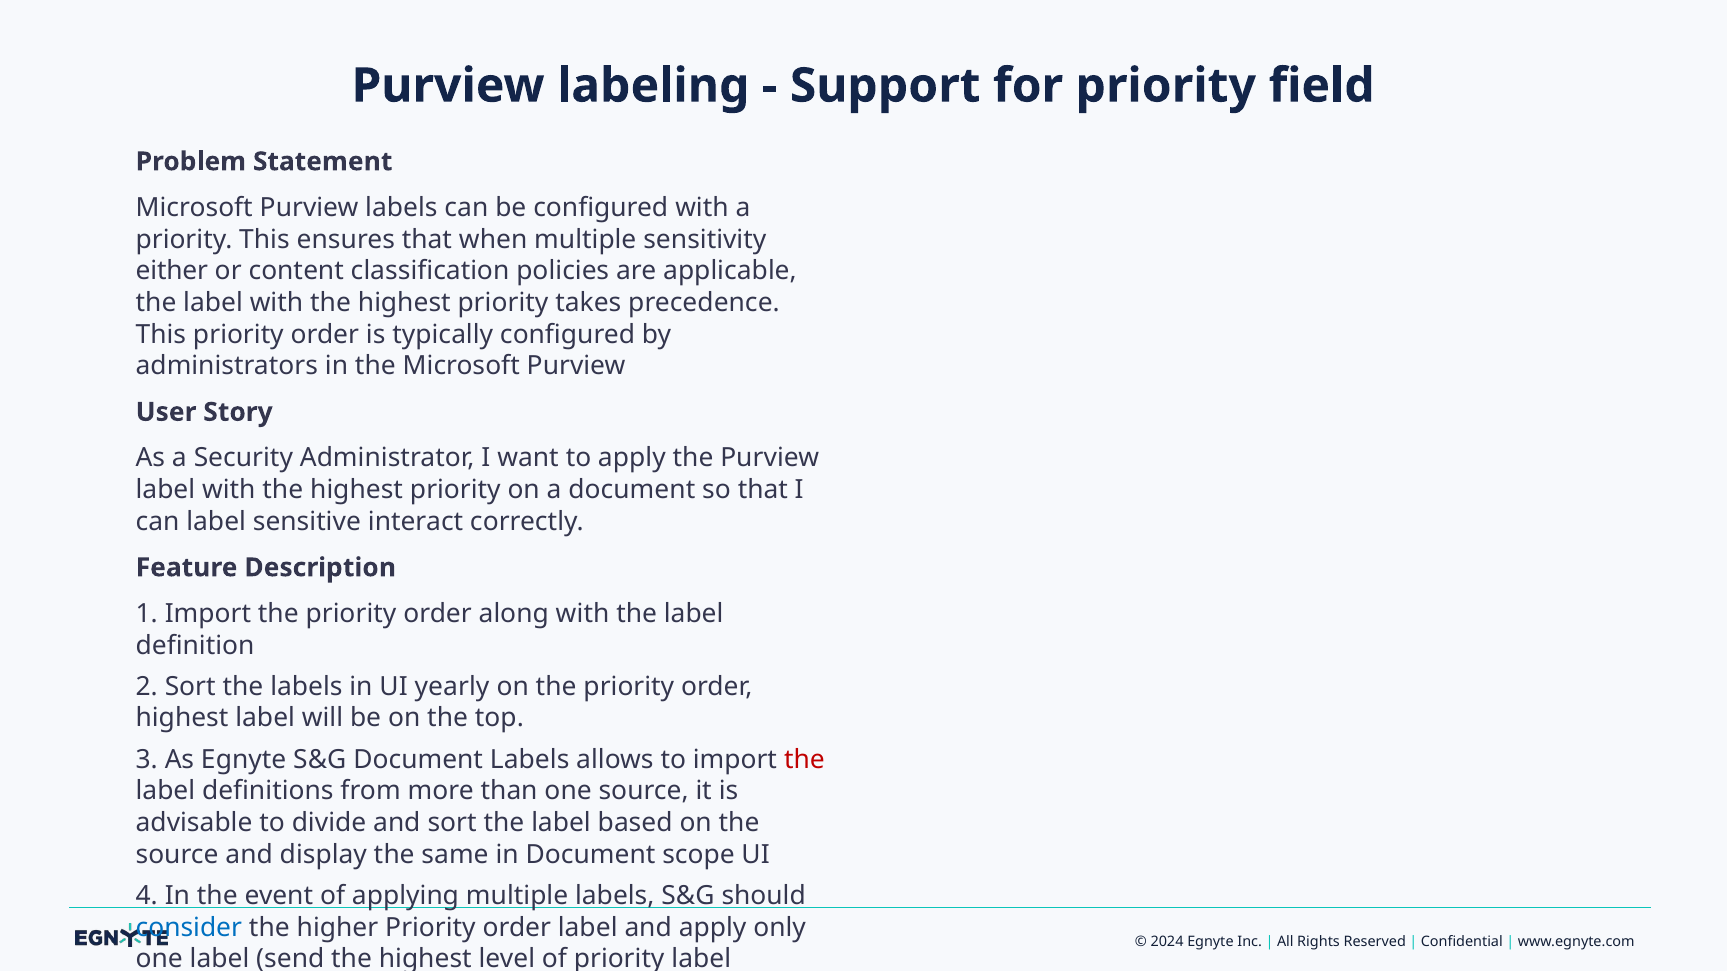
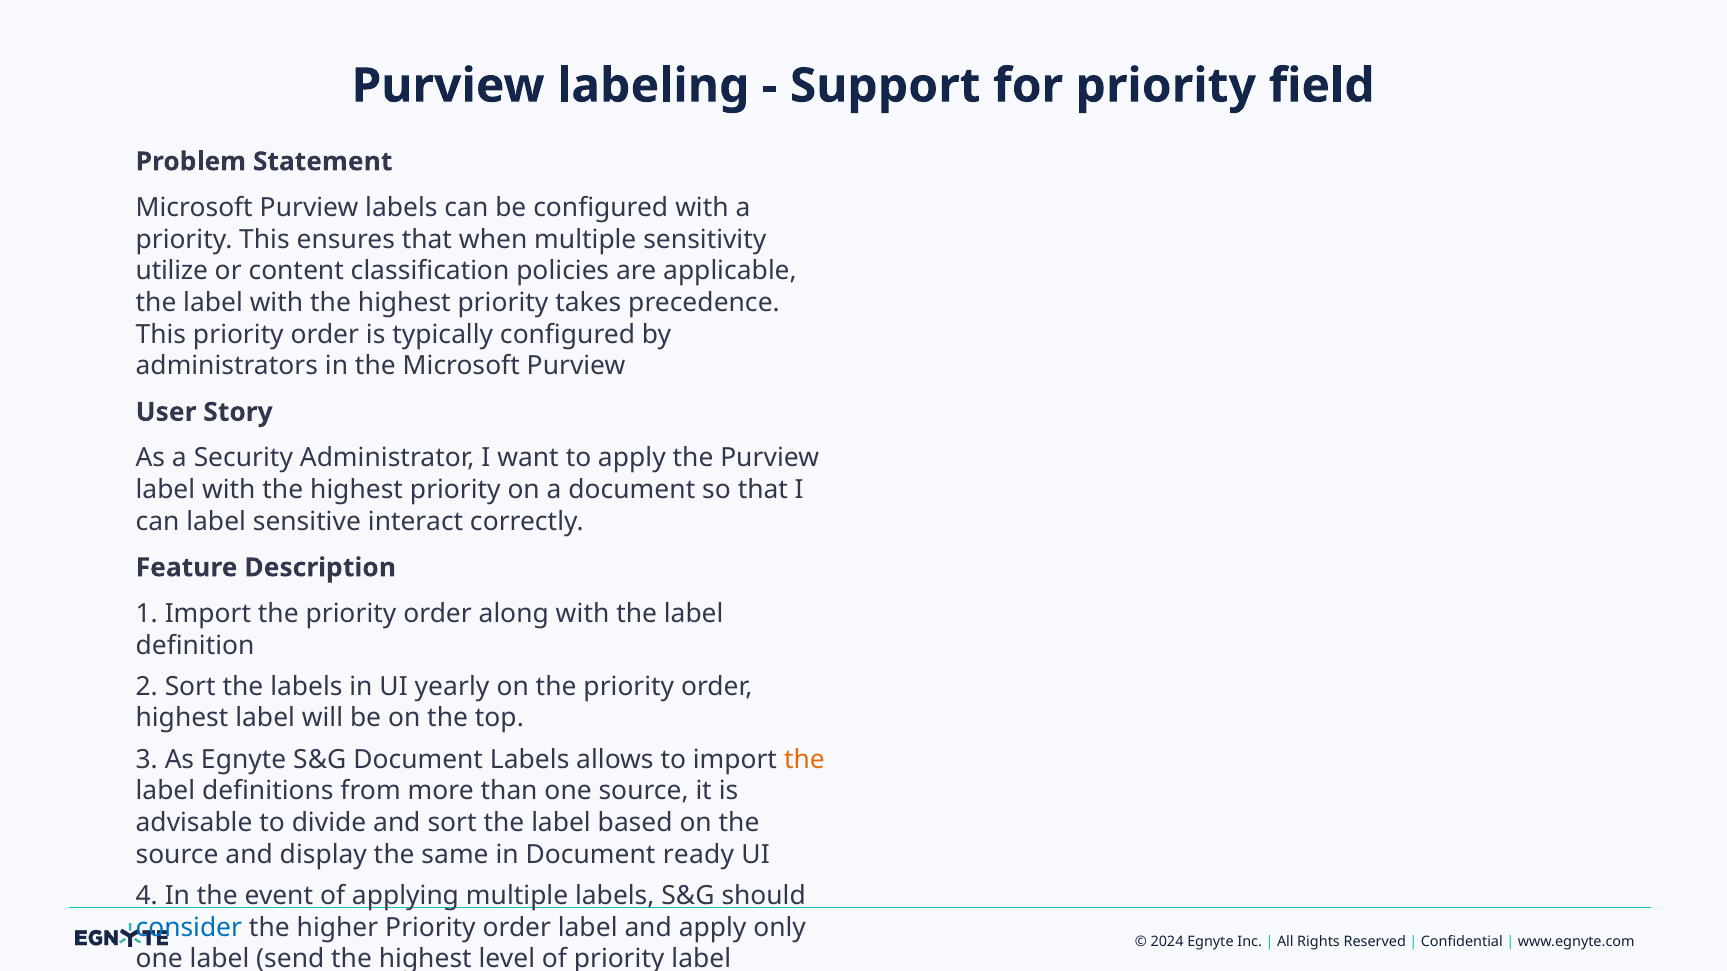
either: either -> utilize
the at (804, 760) colour: red -> orange
scope: scope -> ready
